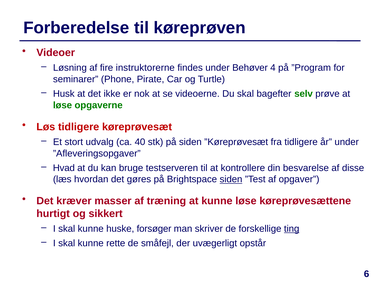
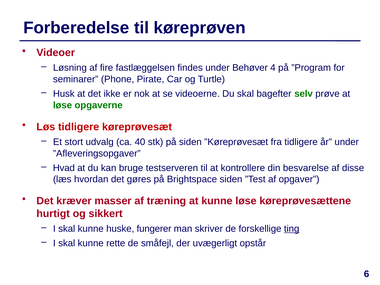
instruktorerne: instruktorerne -> fastlæggelsen
siden at (231, 179) underline: present -> none
forsøger: forsøger -> fungerer
